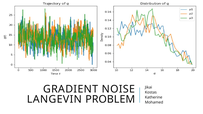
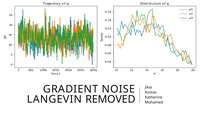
PROBLEM: PROBLEM -> REMOVED
